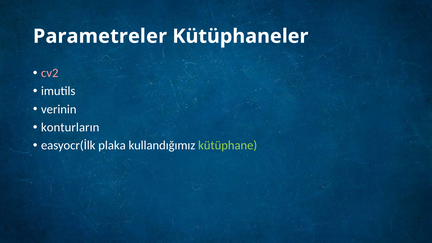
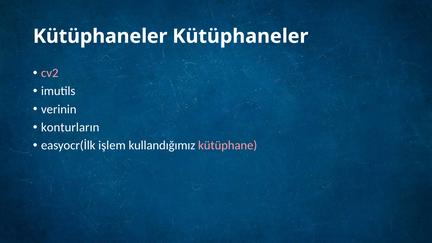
Parametreler at (100, 36): Parametreler -> Kütüphaneler
plaka: plaka -> işlem
kütüphane colour: light green -> pink
